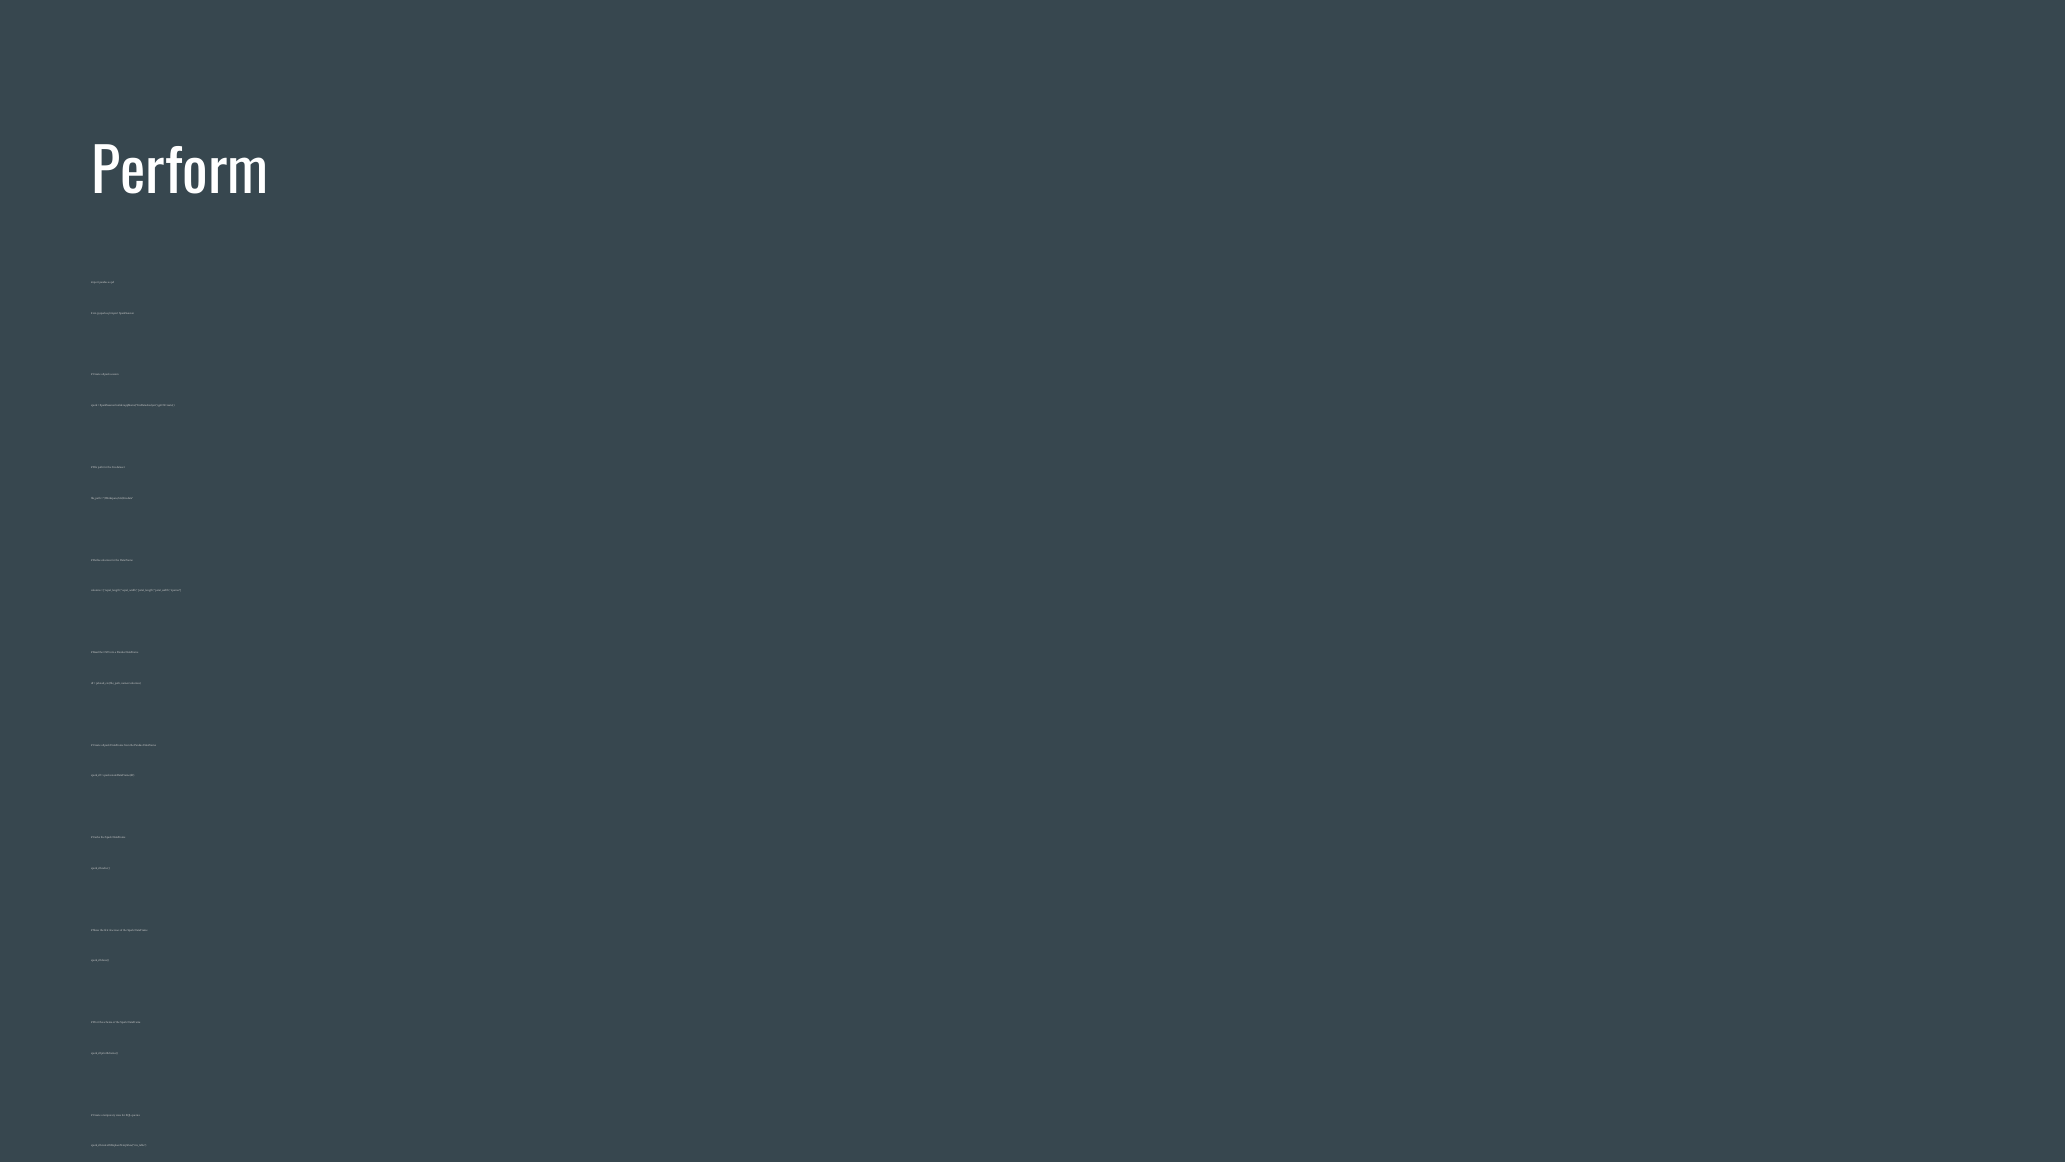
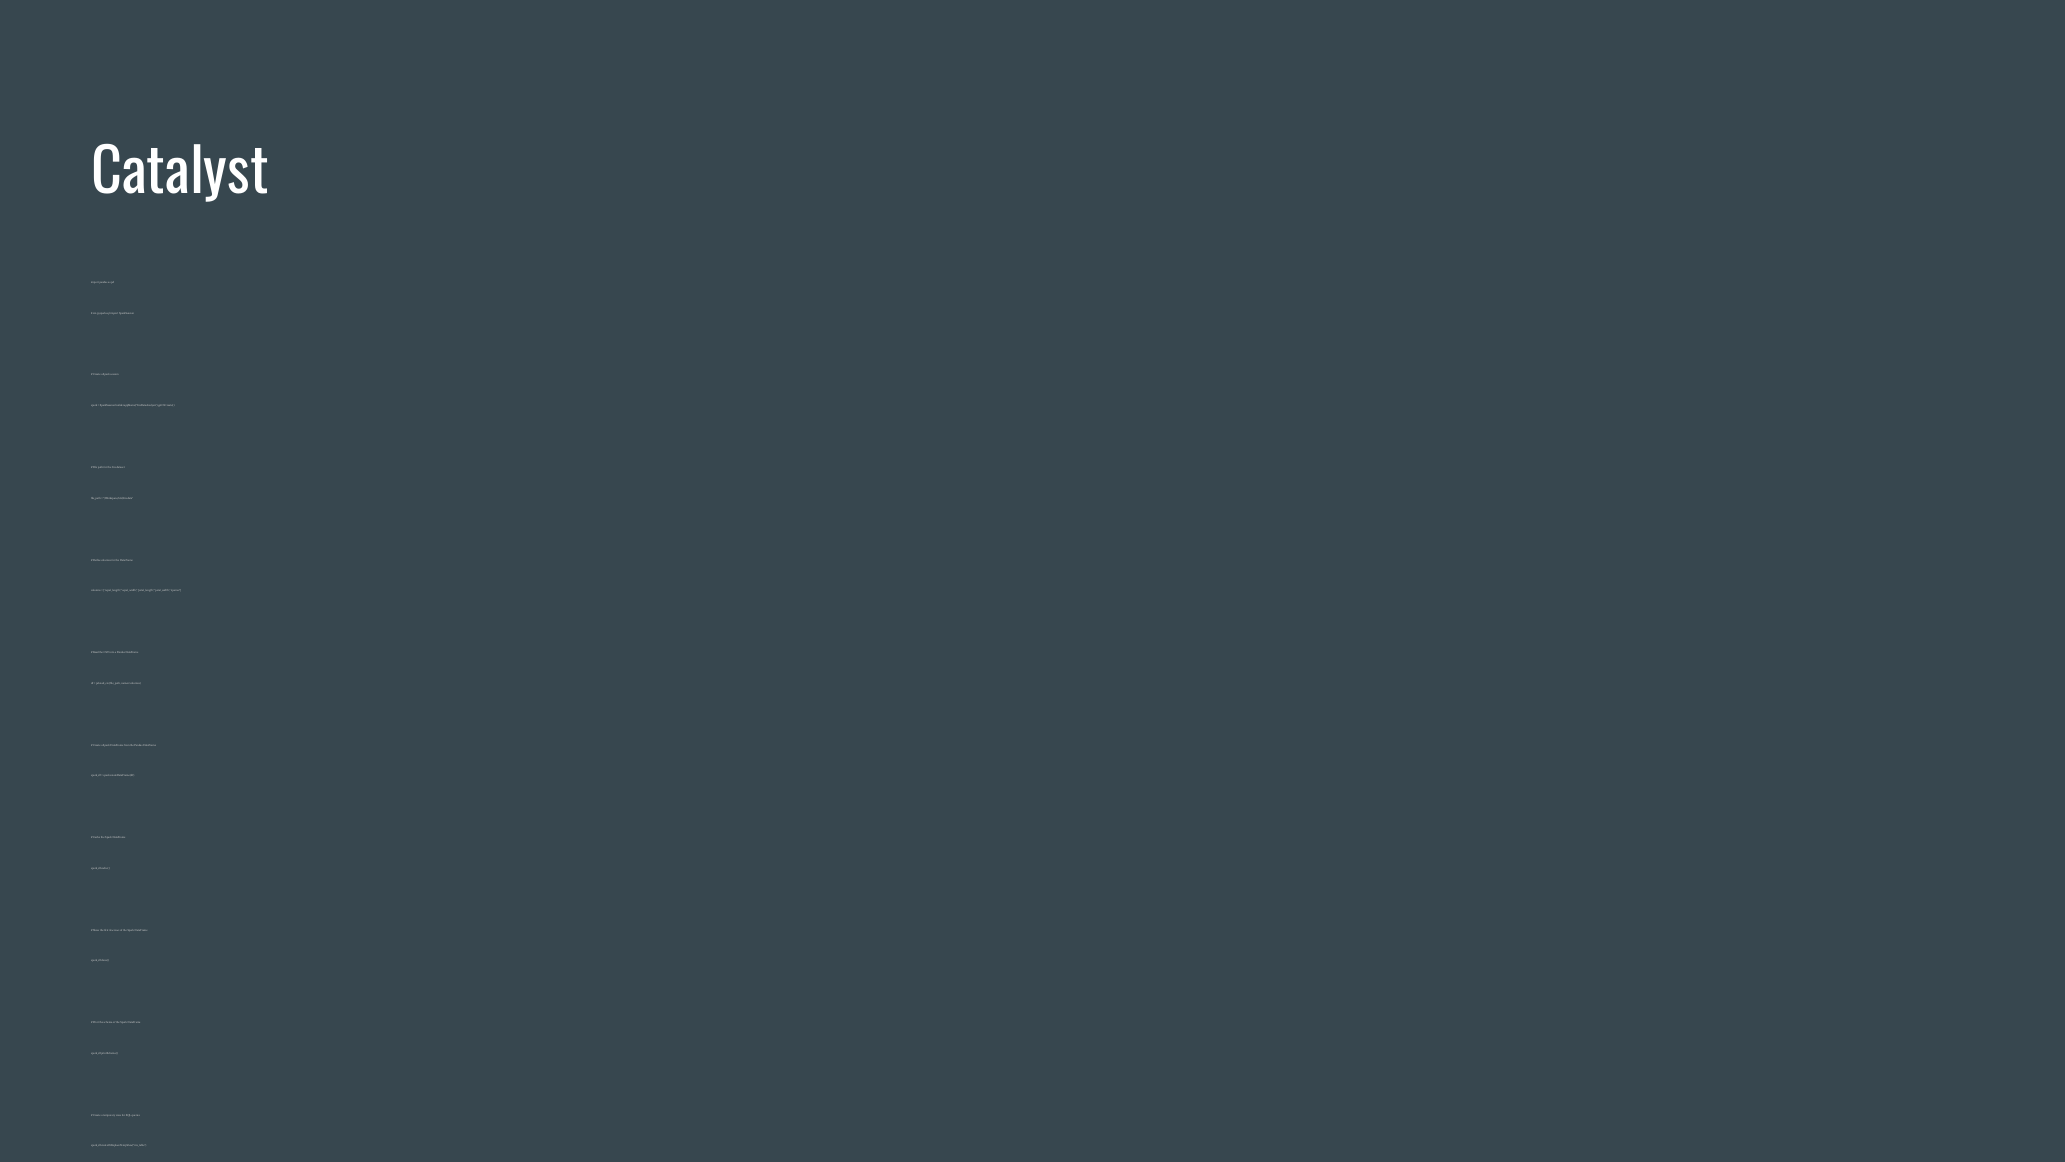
Perform: Perform -> Catalyst
